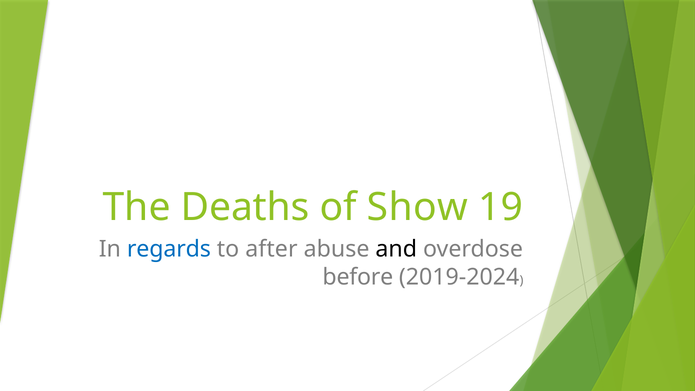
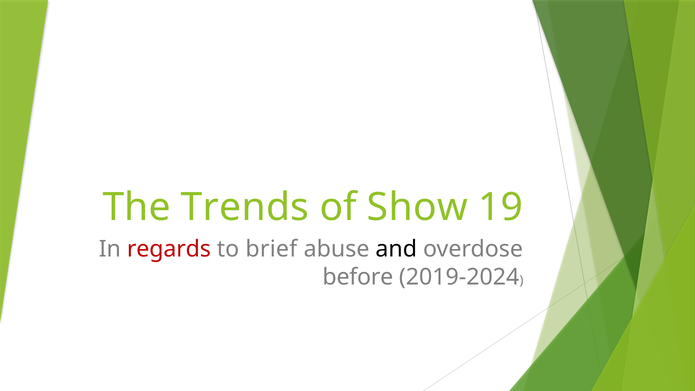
Deaths: Deaths -> Trends
regards colour: blue -> red
after: after -> brief
